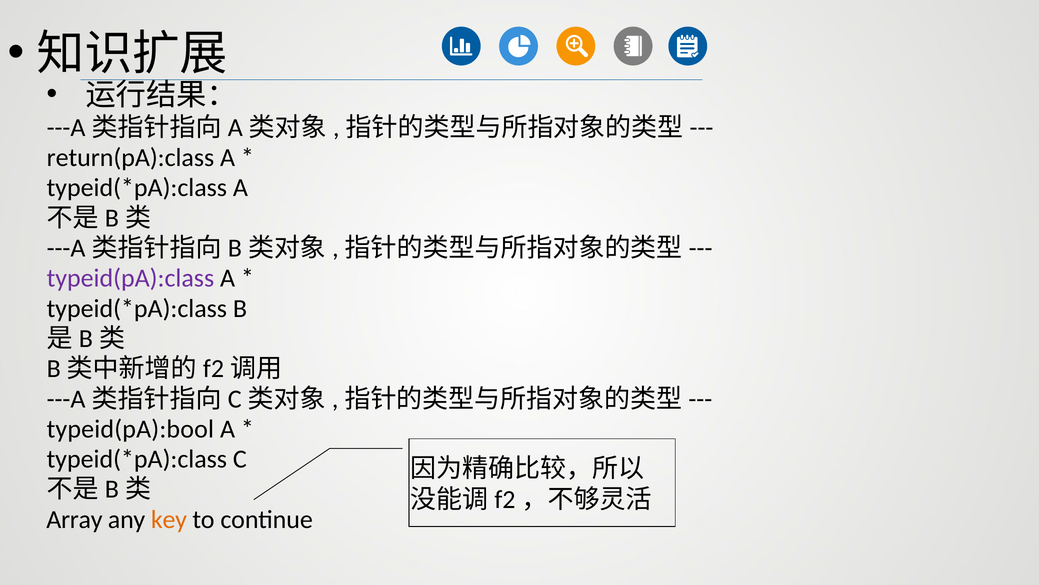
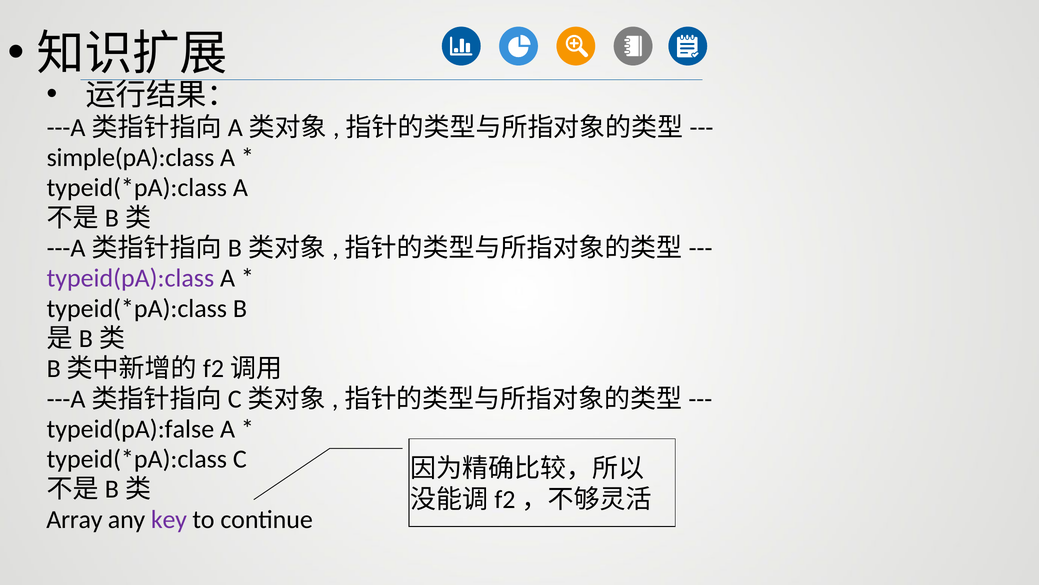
return(pA):class: return(pA):class -> simple(pA):class
typeid(pA):bool: typeid(pA):bool -> typeid(pA):false
key colour: orange -> purple
